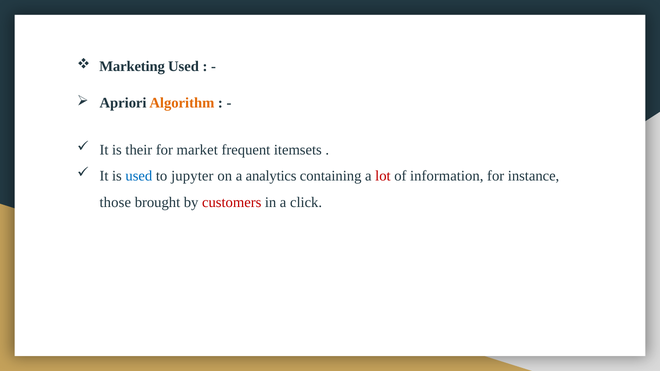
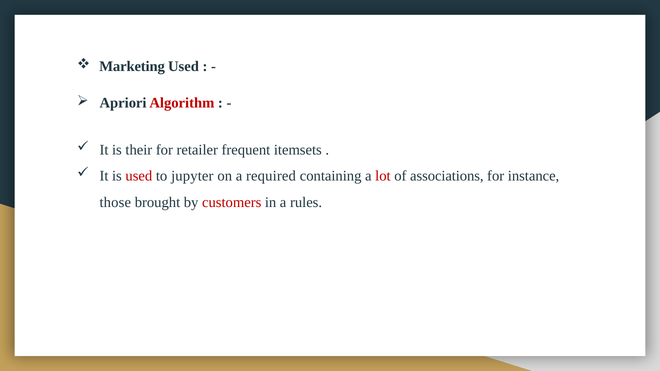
Algorithm colour: orange -> red
market: market -> retailer
used at (139, 176) colour: blue -> red
analytics: analytics -> required
information: information -> associations
click: click -> rules
